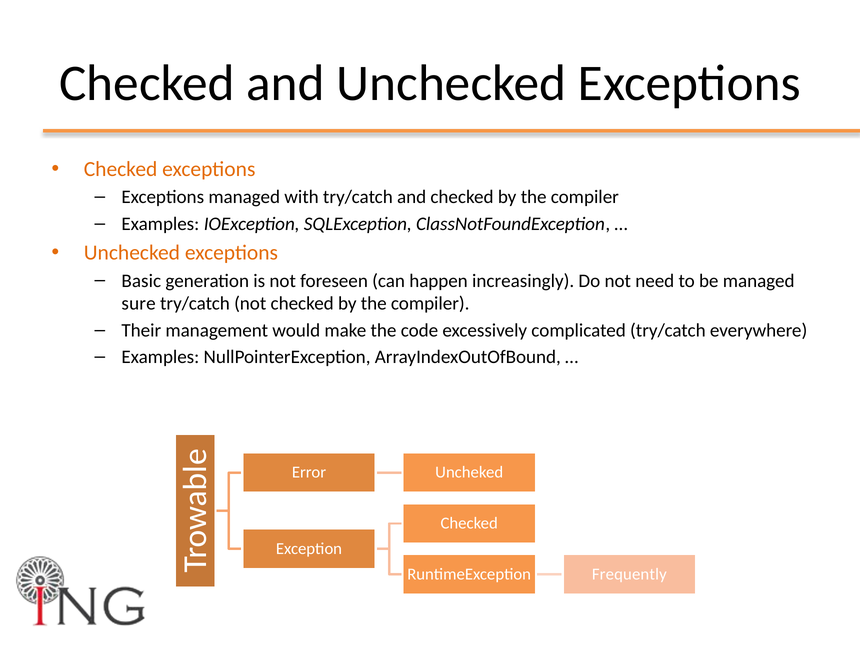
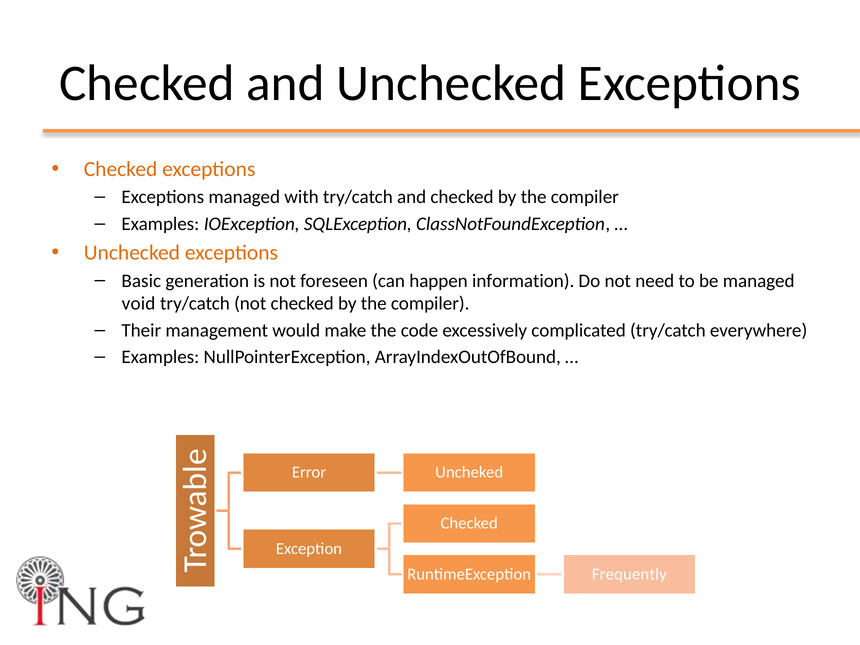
increasingly: increasingly -> information
sure: sure -> void
